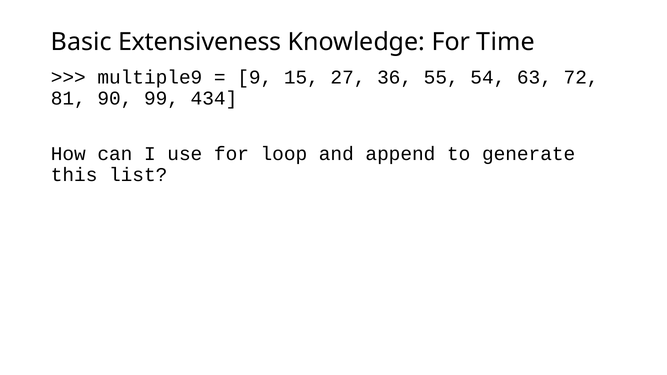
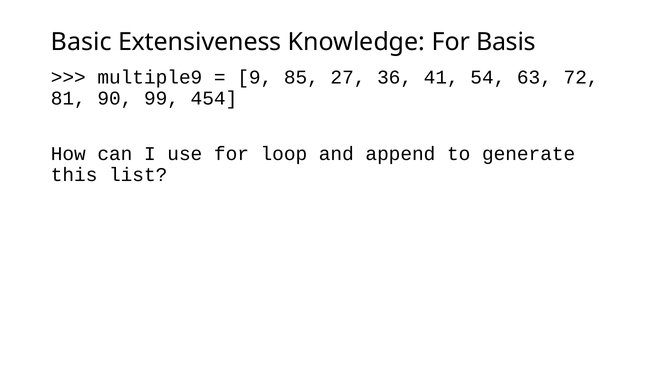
Time: Time -> Basis
15: 15 -> 85
55: 55 -> 41
434: 434 -> 454
